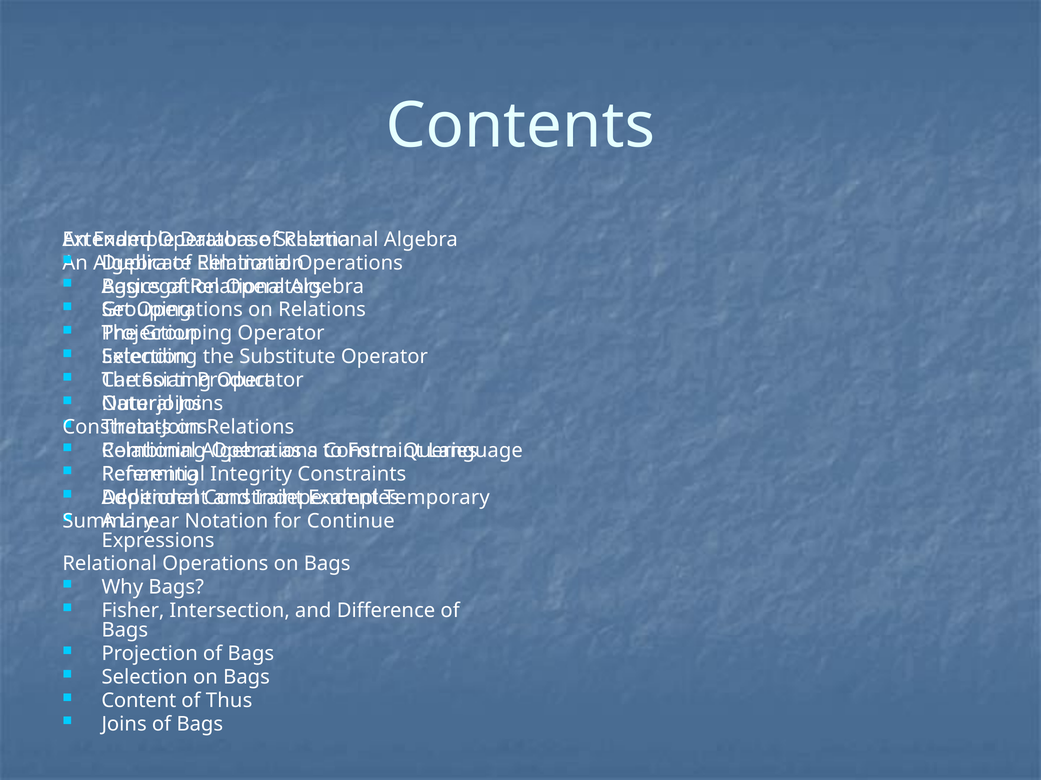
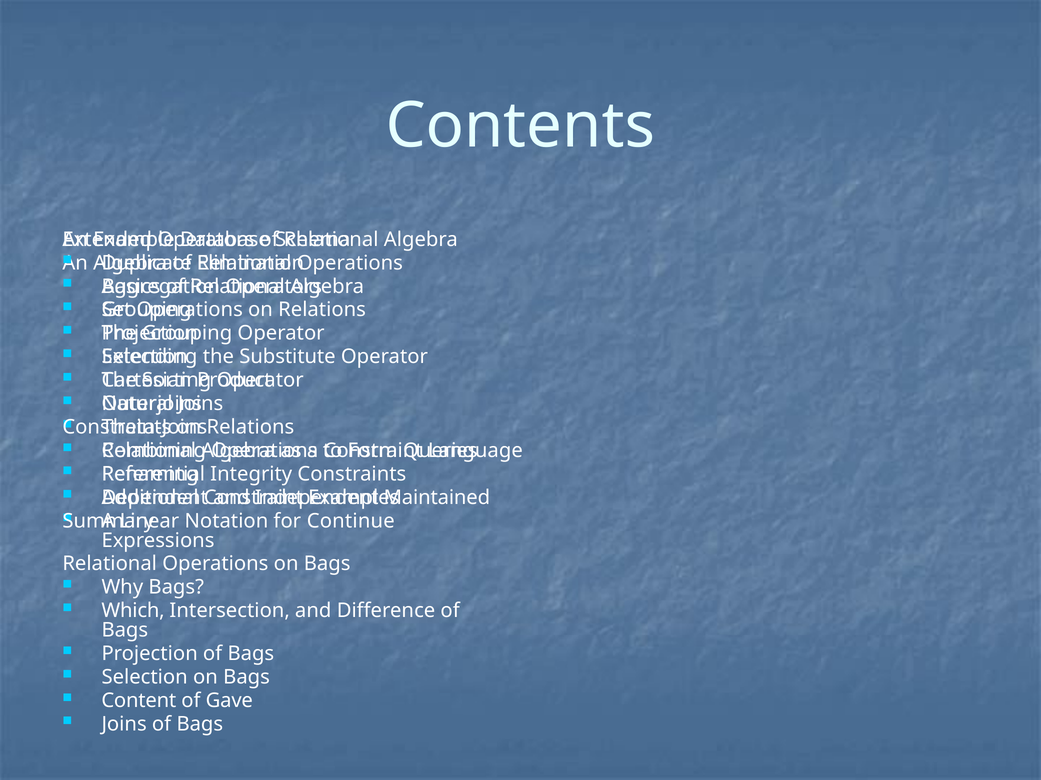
Temporary: Temporary -> Maintained
Fisher: Fisher -> Which
Thus: Thus -> Gave
